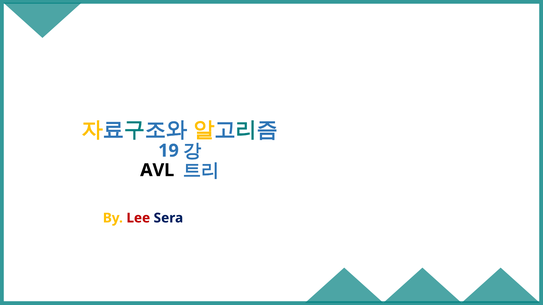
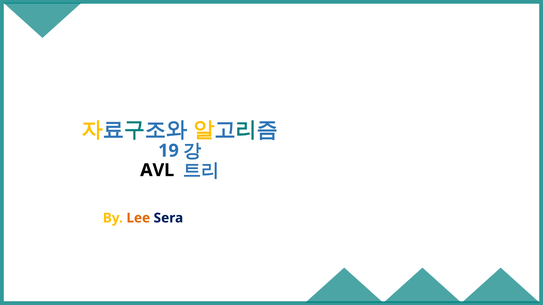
Lee colour: red -> orange
